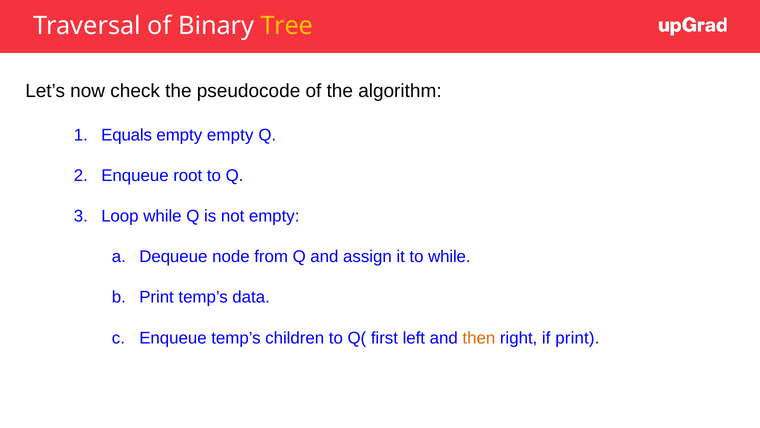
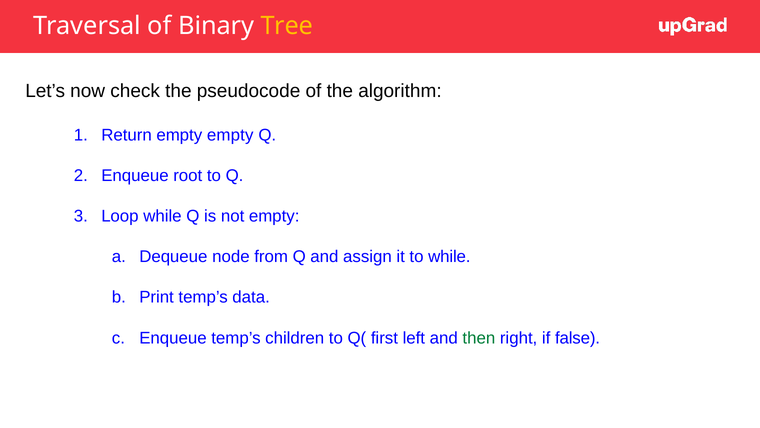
Equals: Equals -> Return
then colour: orange -> green
if print: print -> false
